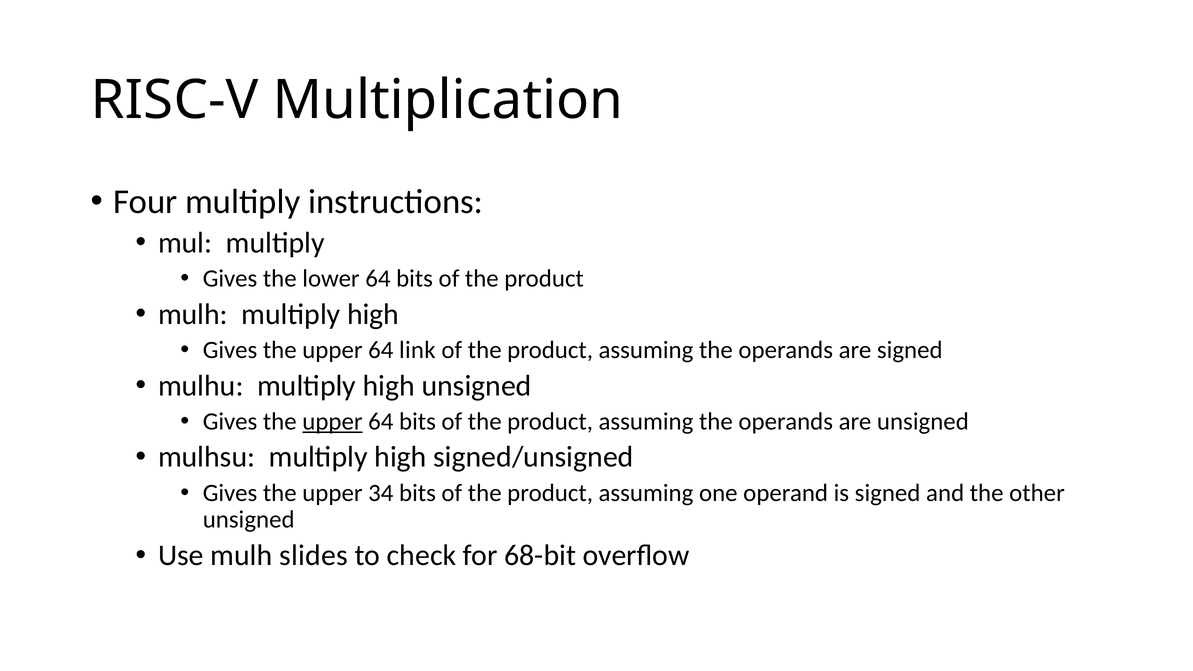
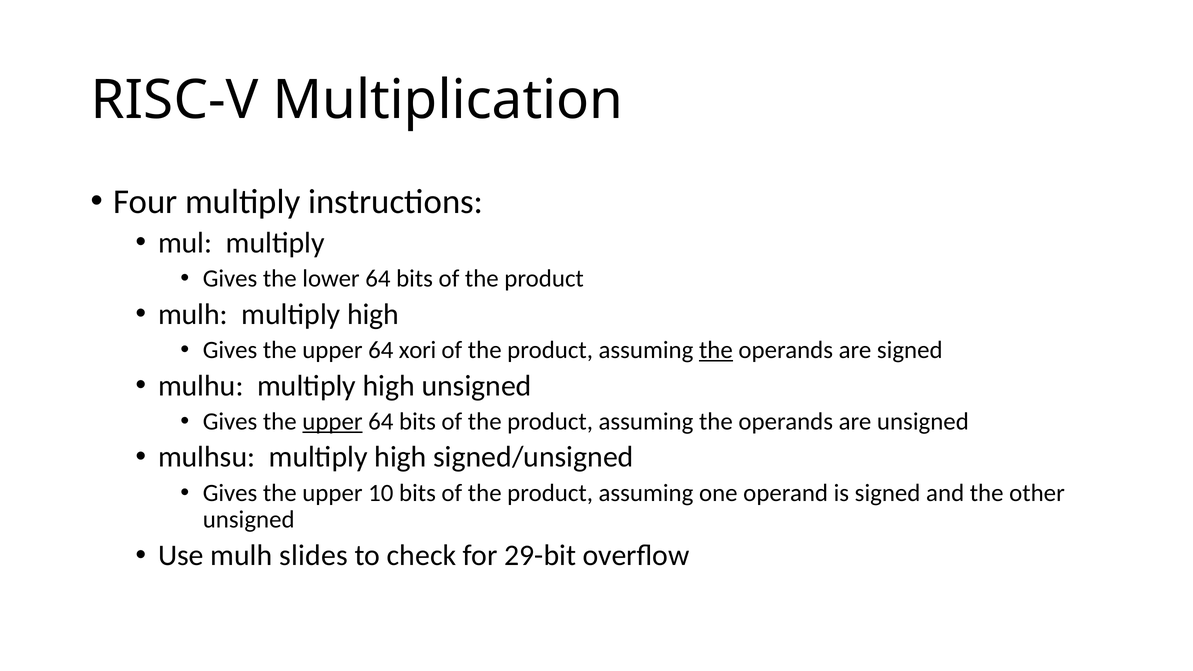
link: link -> xori
the at (716, 350) underline: none -> present
34: 34 -> 10
68-bit: 68-bit -> 29-bit
